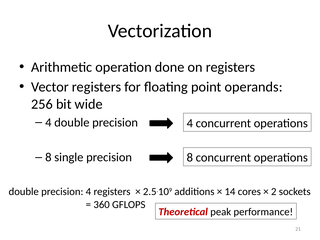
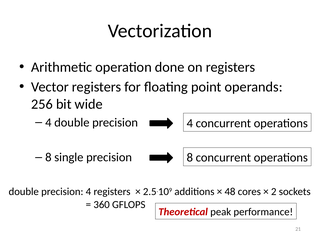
14: 14 -> 48
